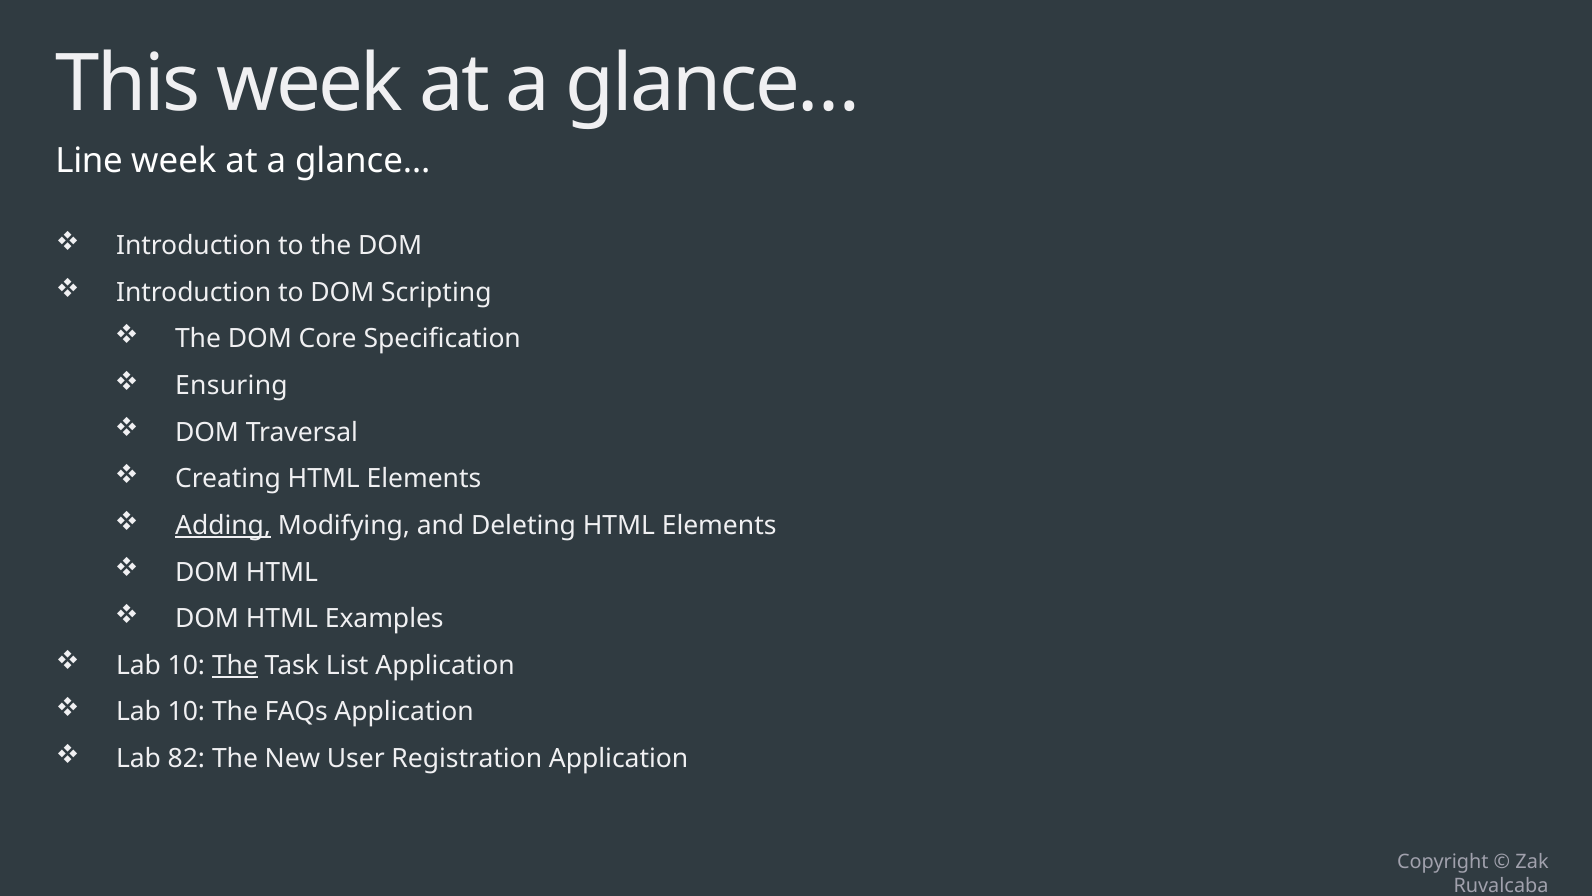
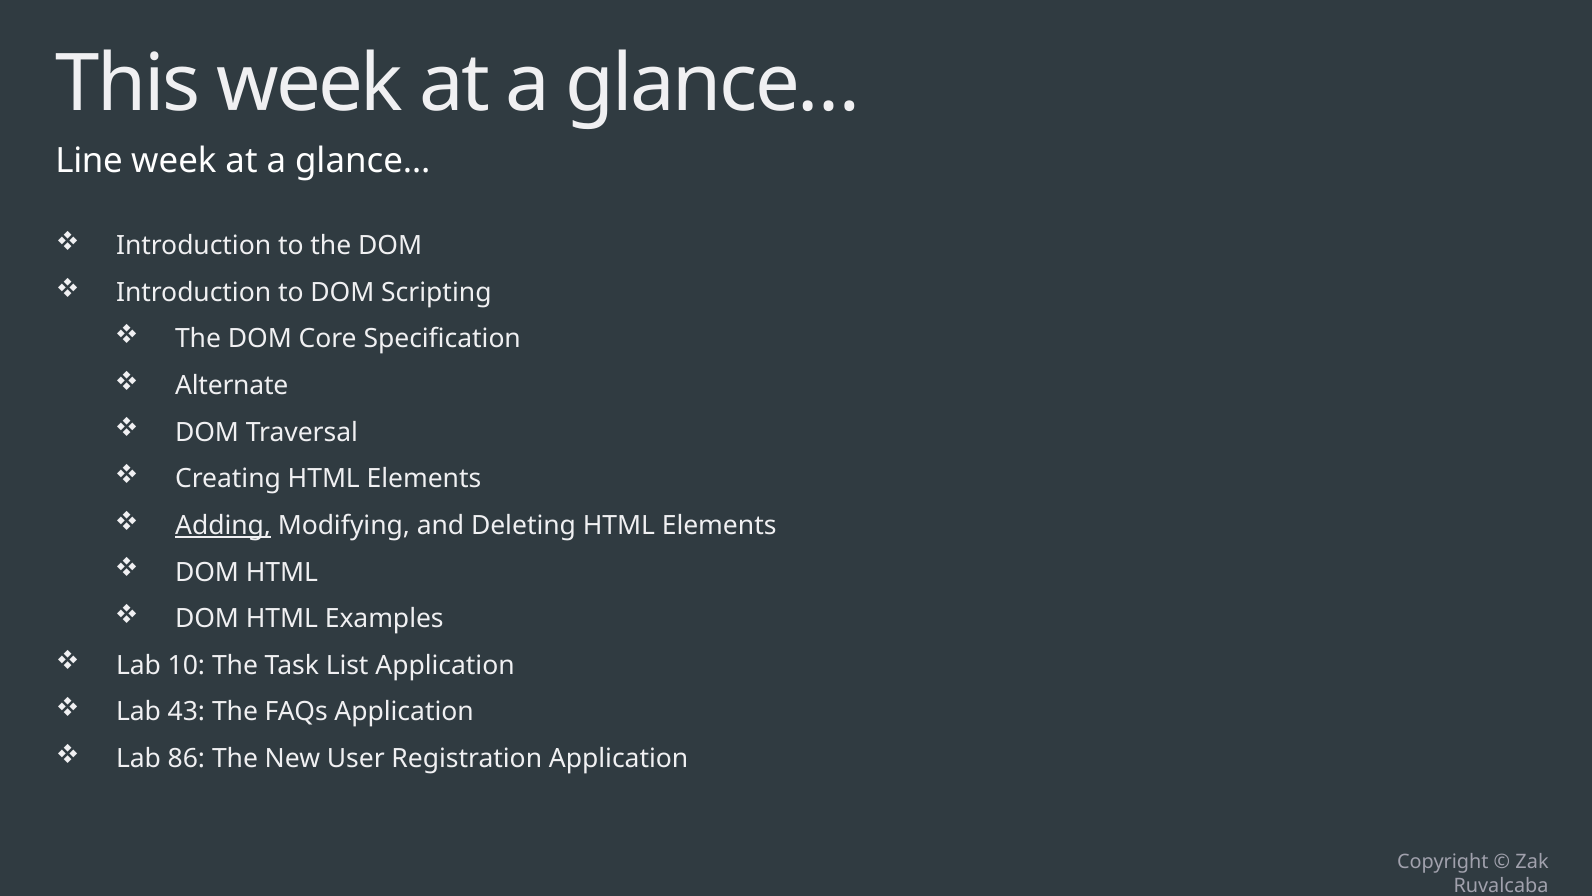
Ensuring: Ensuring -> Alternate
The at (235, 665) underline: present -> none
10 at (186, 712): 10 -> 43
82: 82 -> 86
